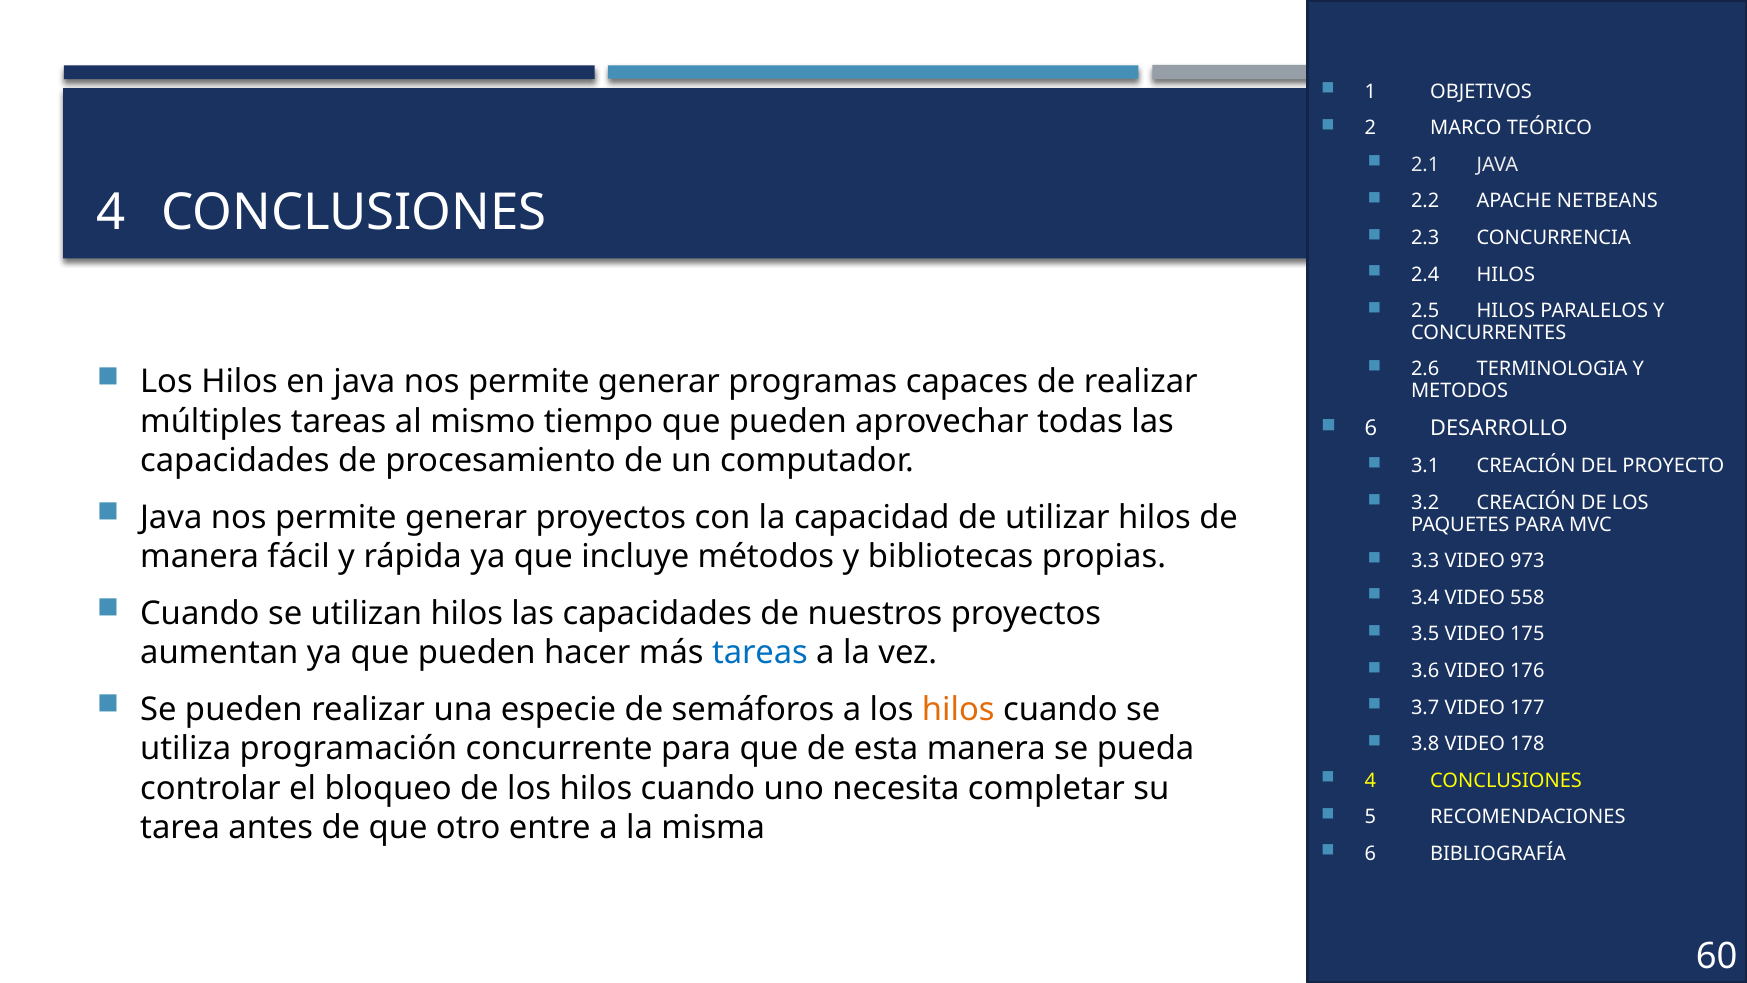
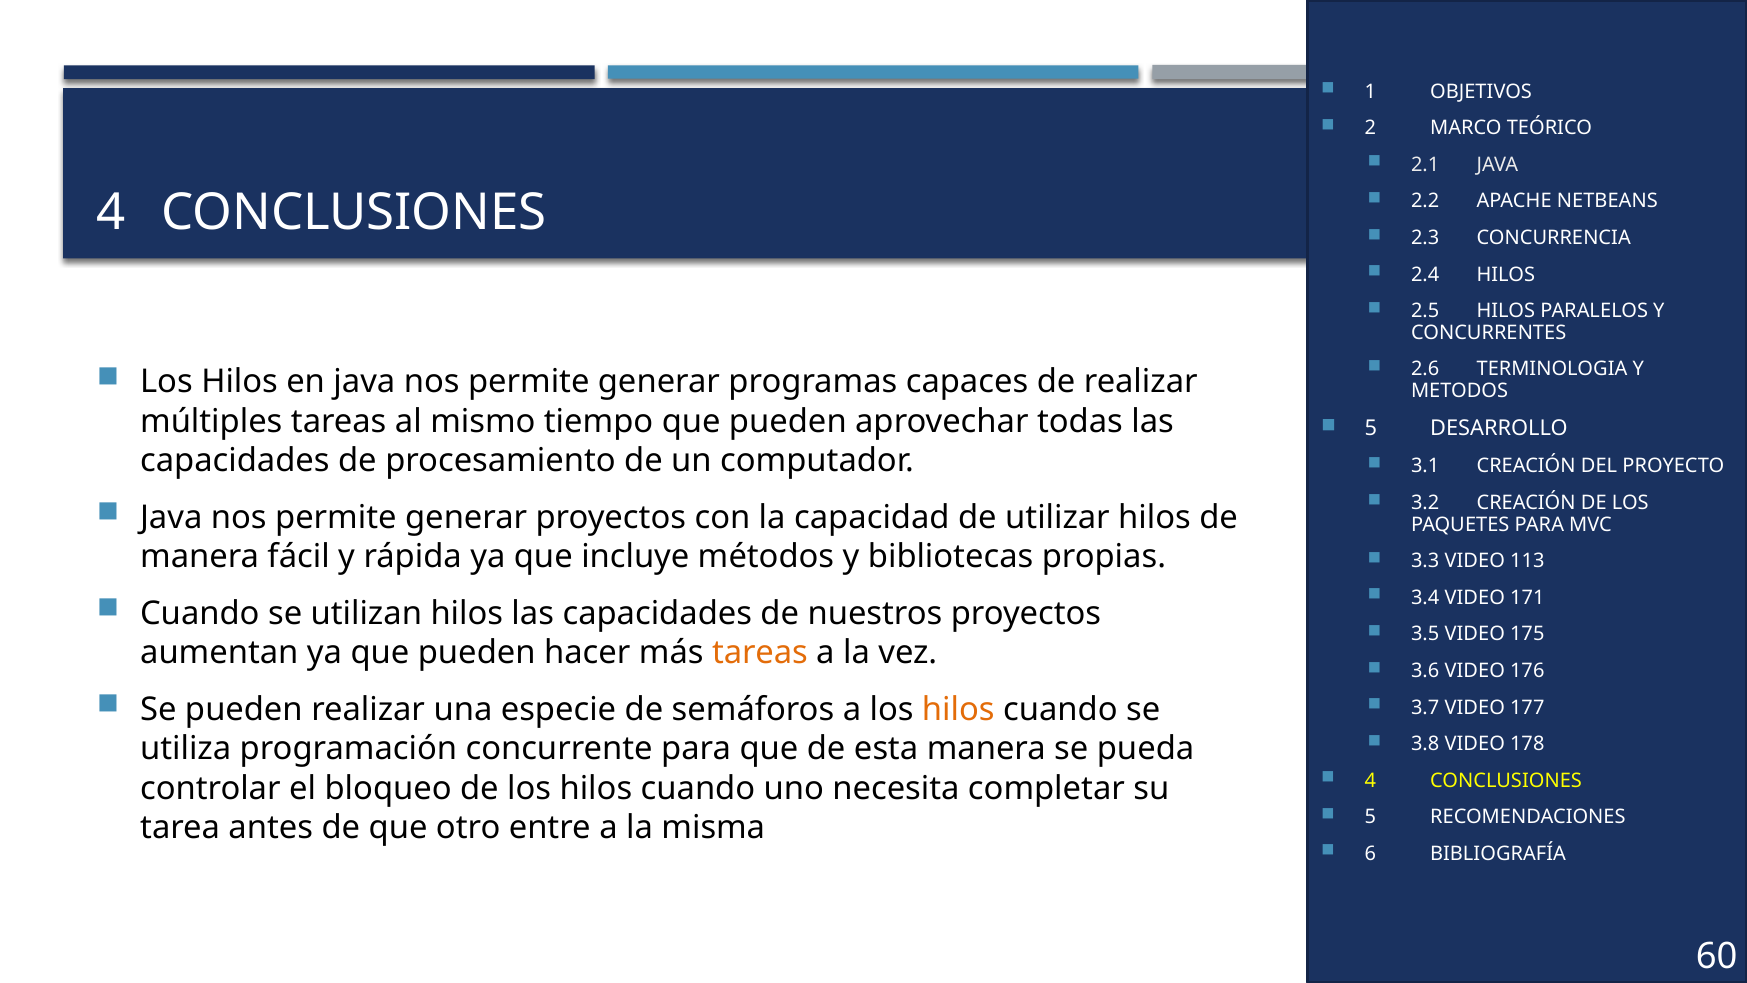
6 at (1371, 429): 6 -> 5
973: 973 -> 113
558: 558 -> 171
tareas at (760, 653) colour: blue -> orange
